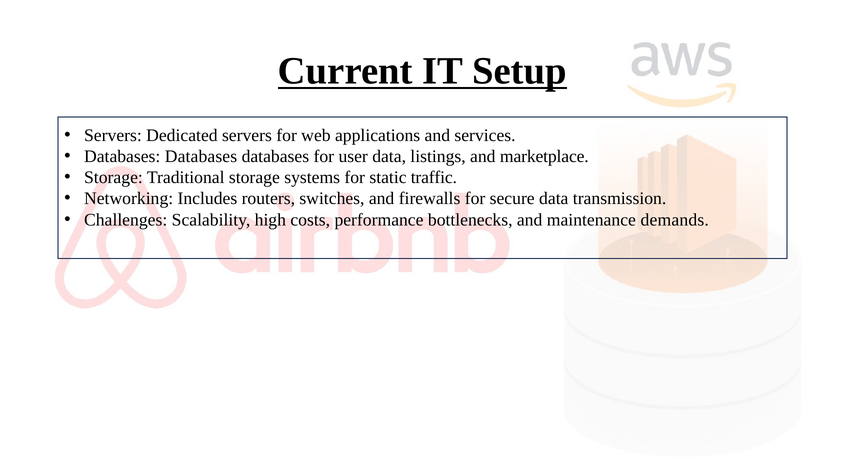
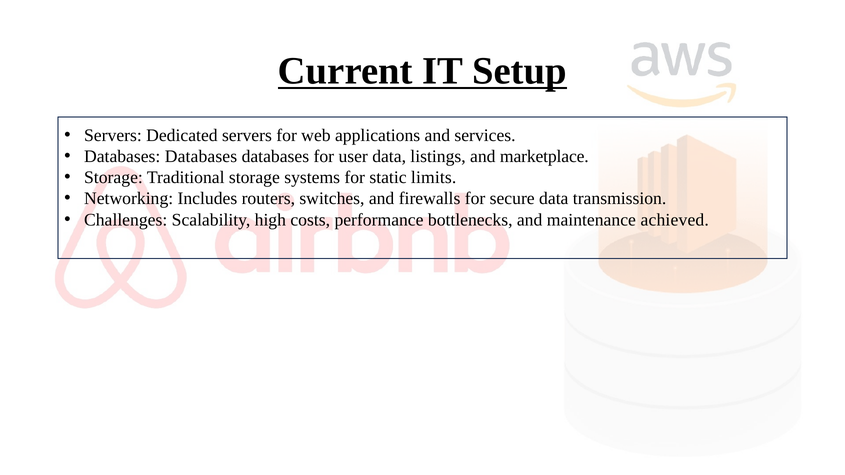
traffic: traffic -> limits
demands: demands -> achieved
